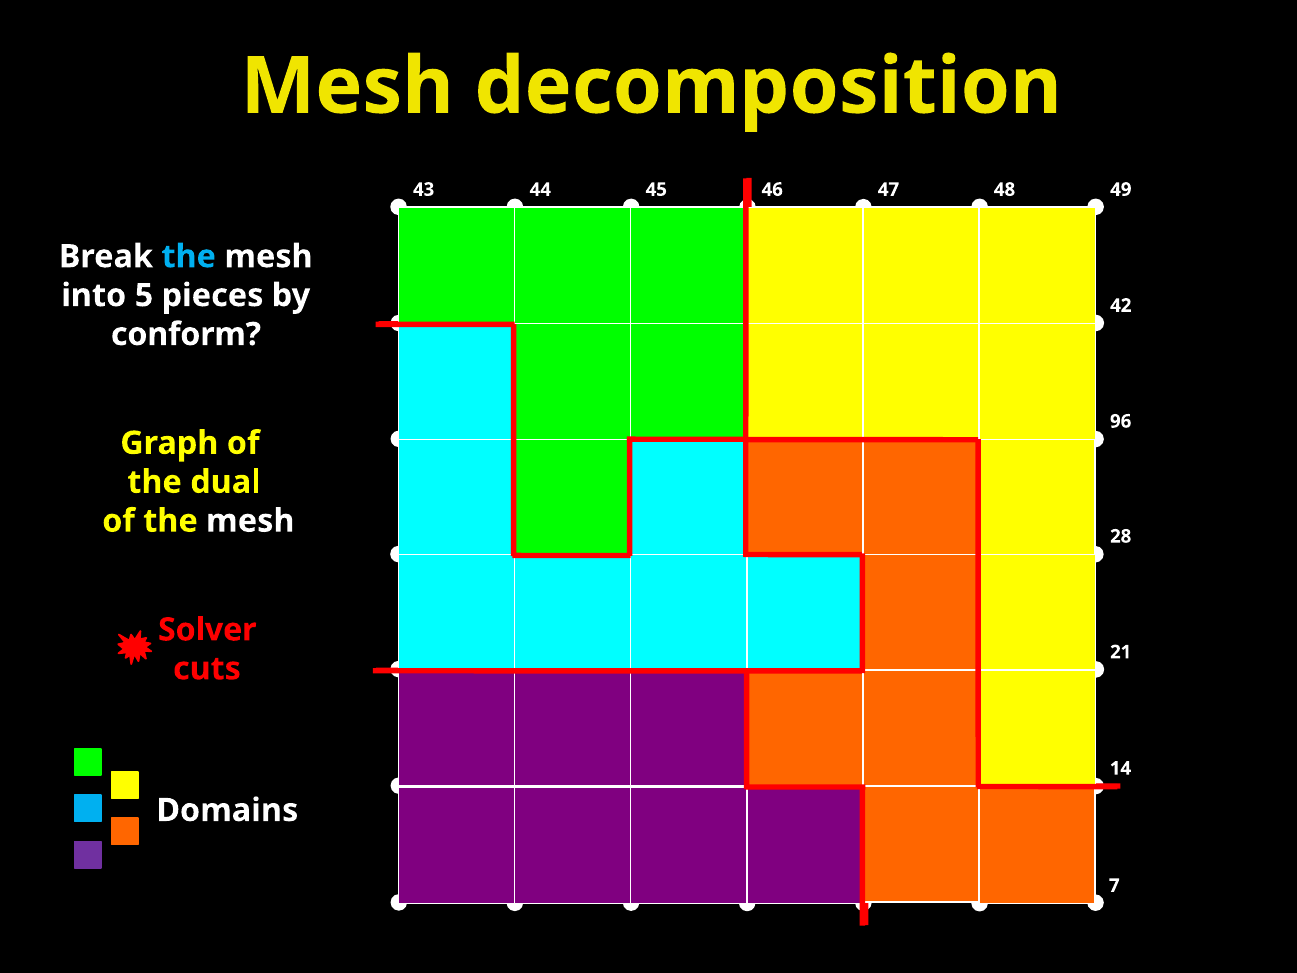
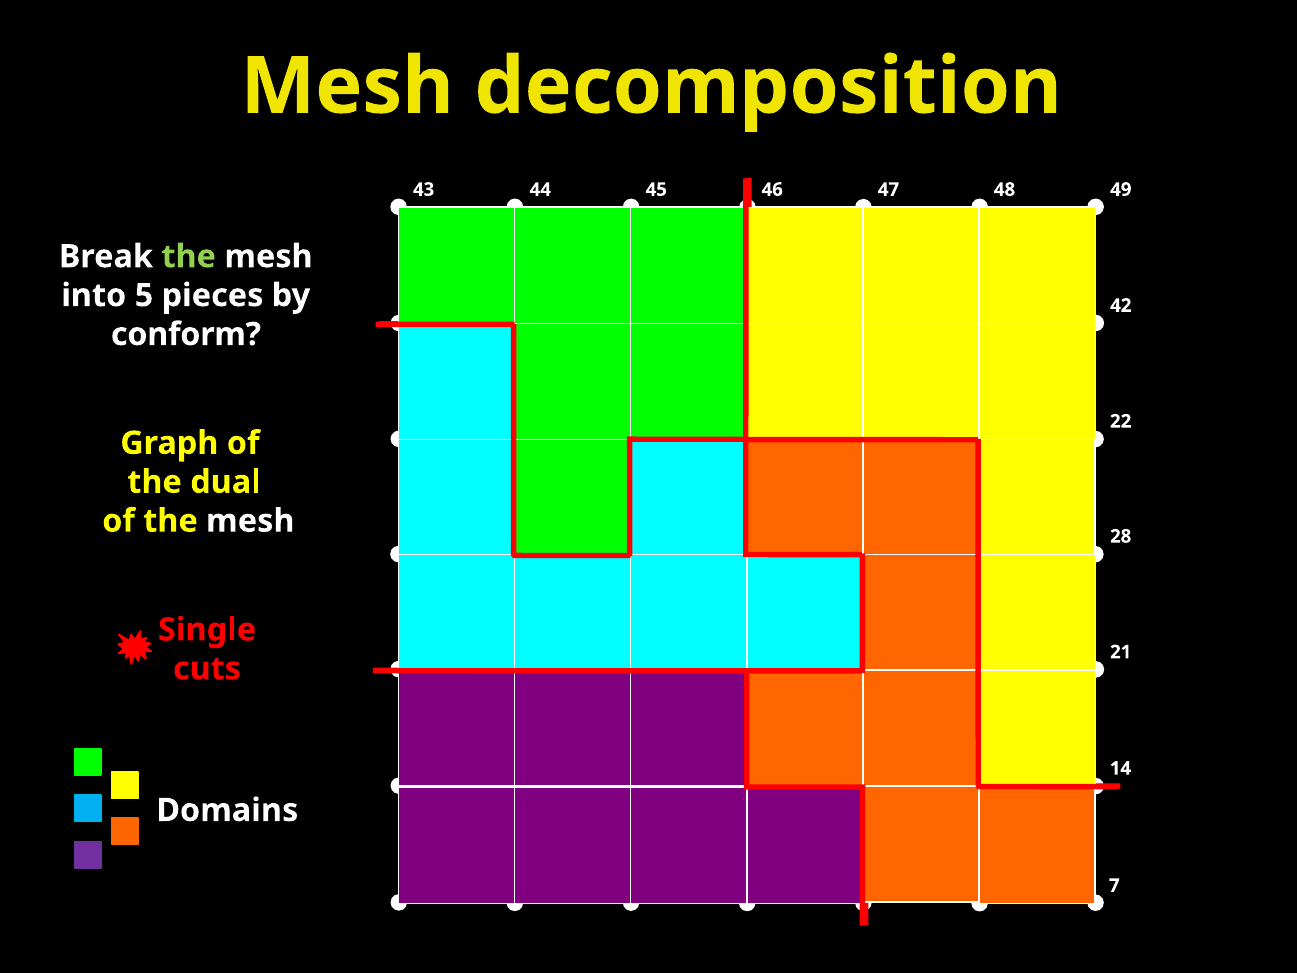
the at (189, 257) colour: light blue -> light green
96 at (1121, 421): 96 -> 22
Solver: Solver -> Single
